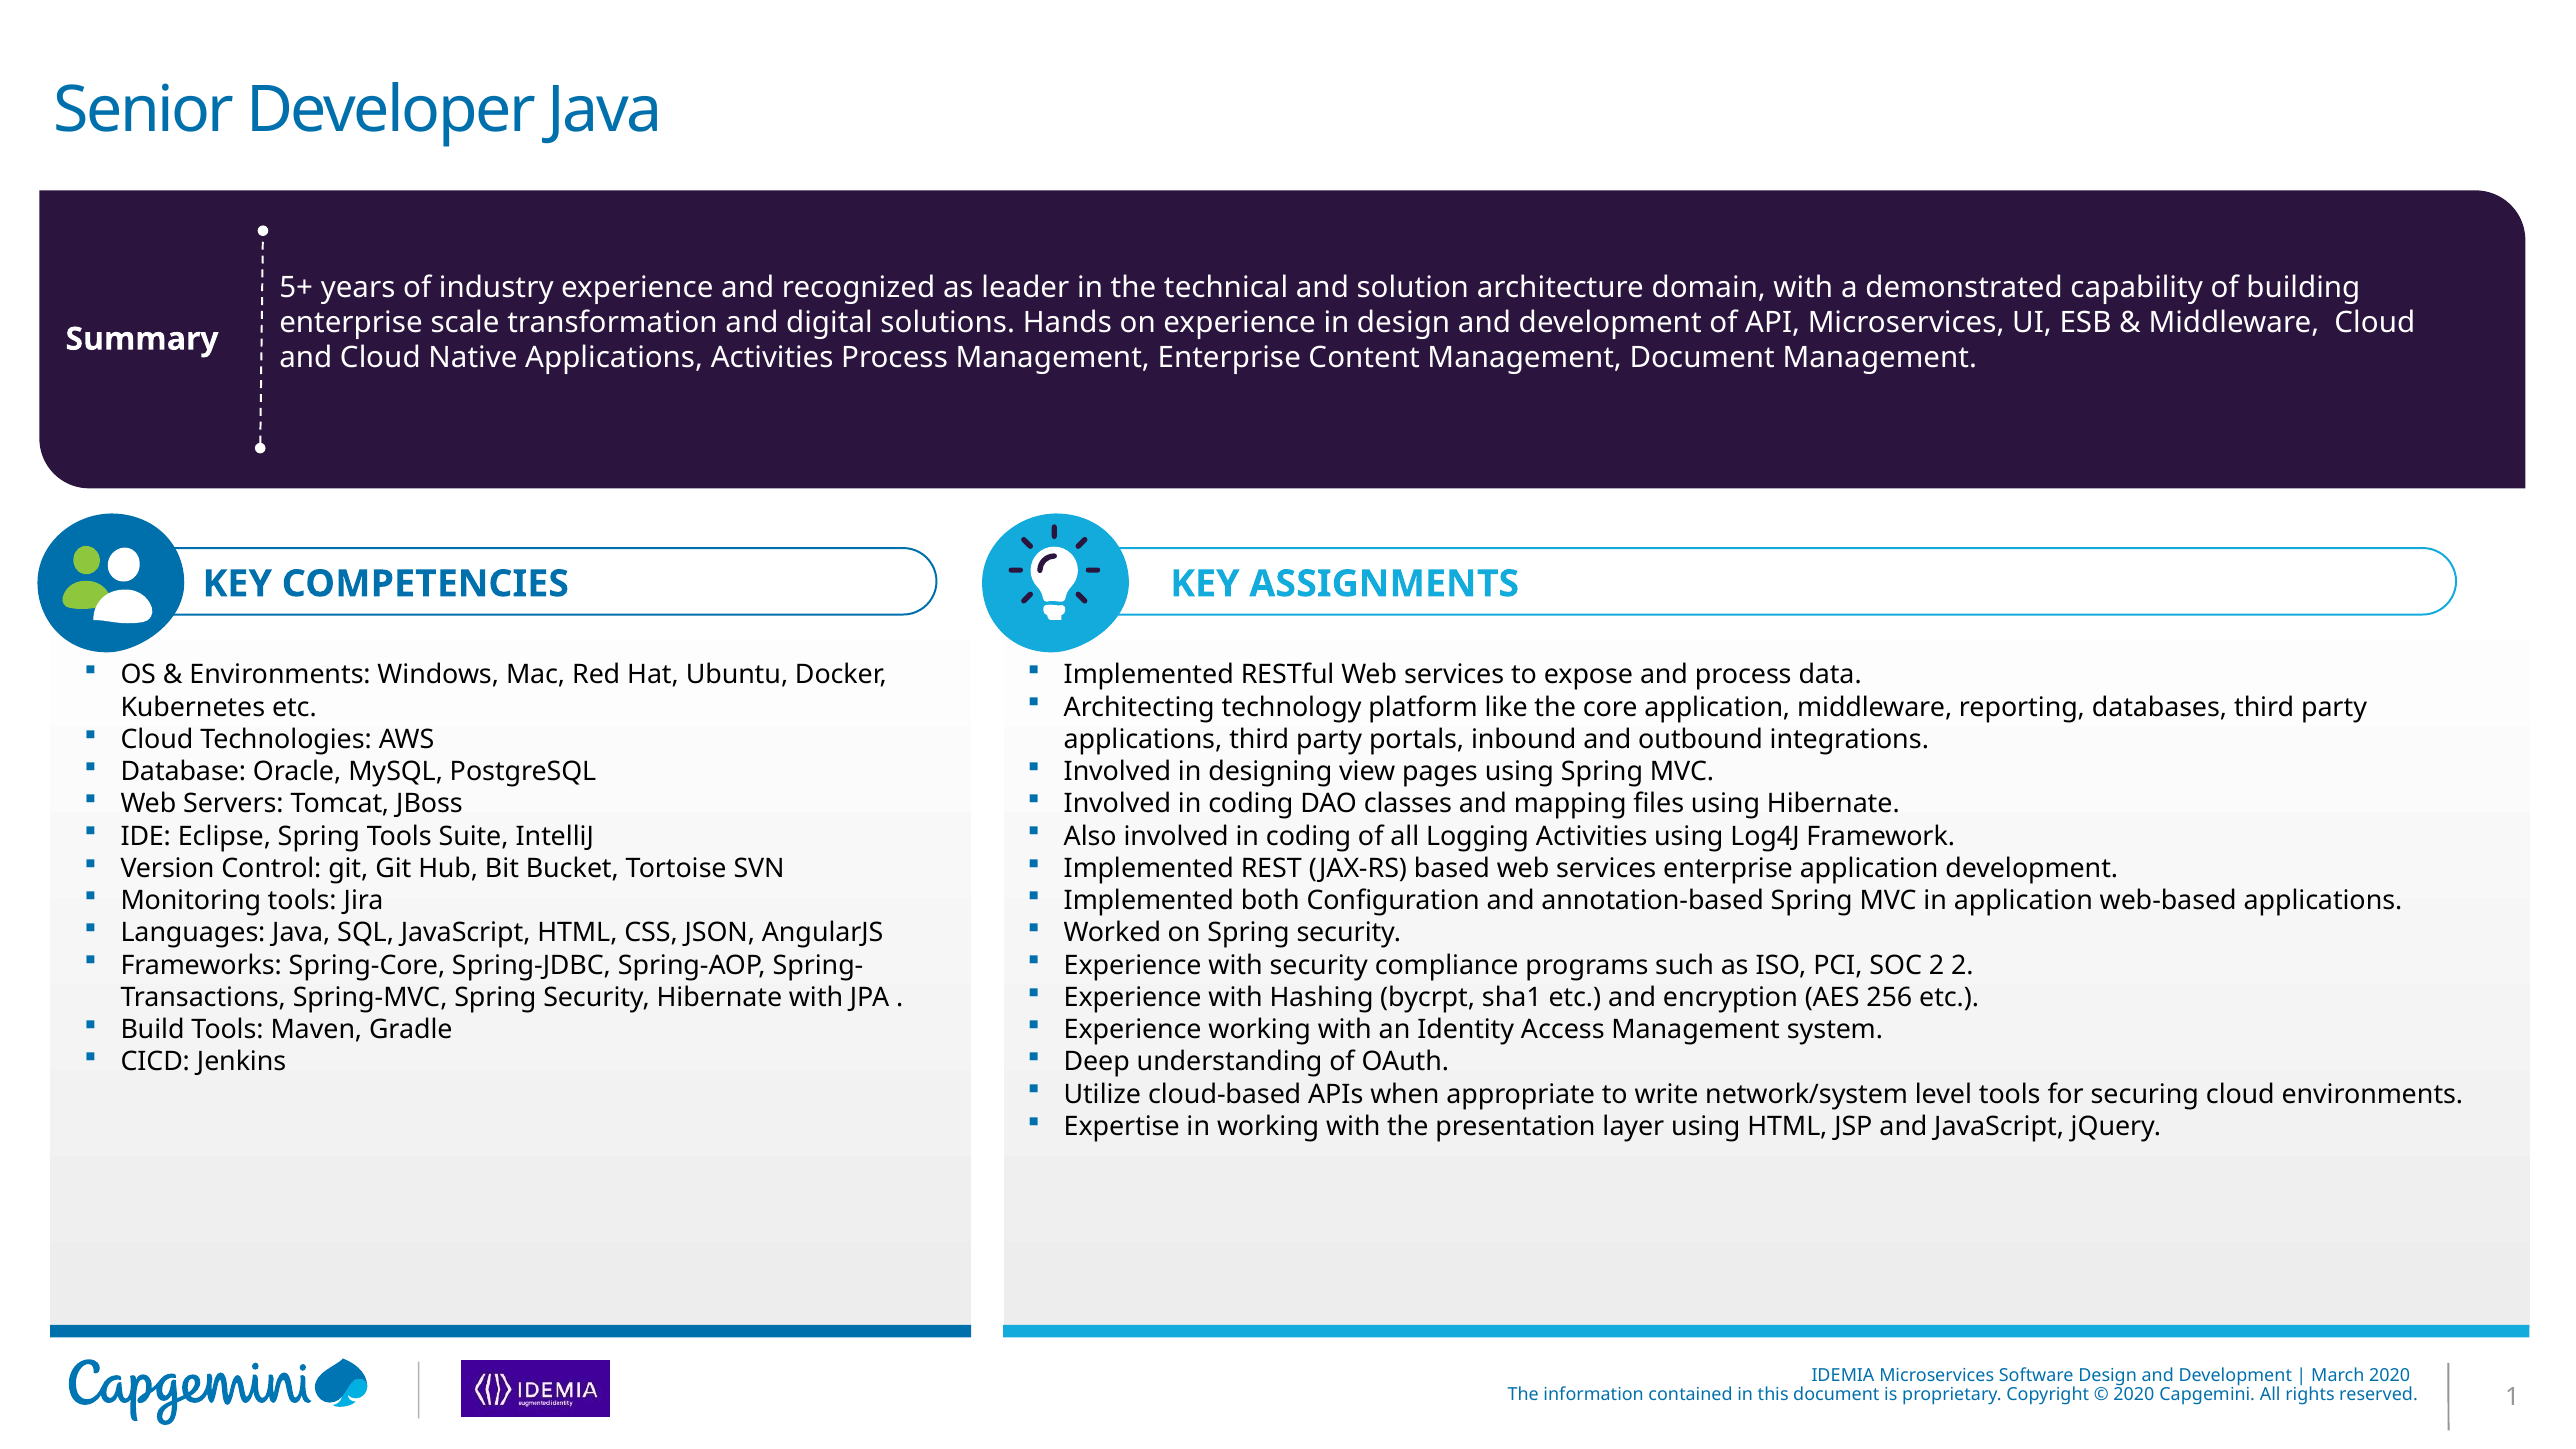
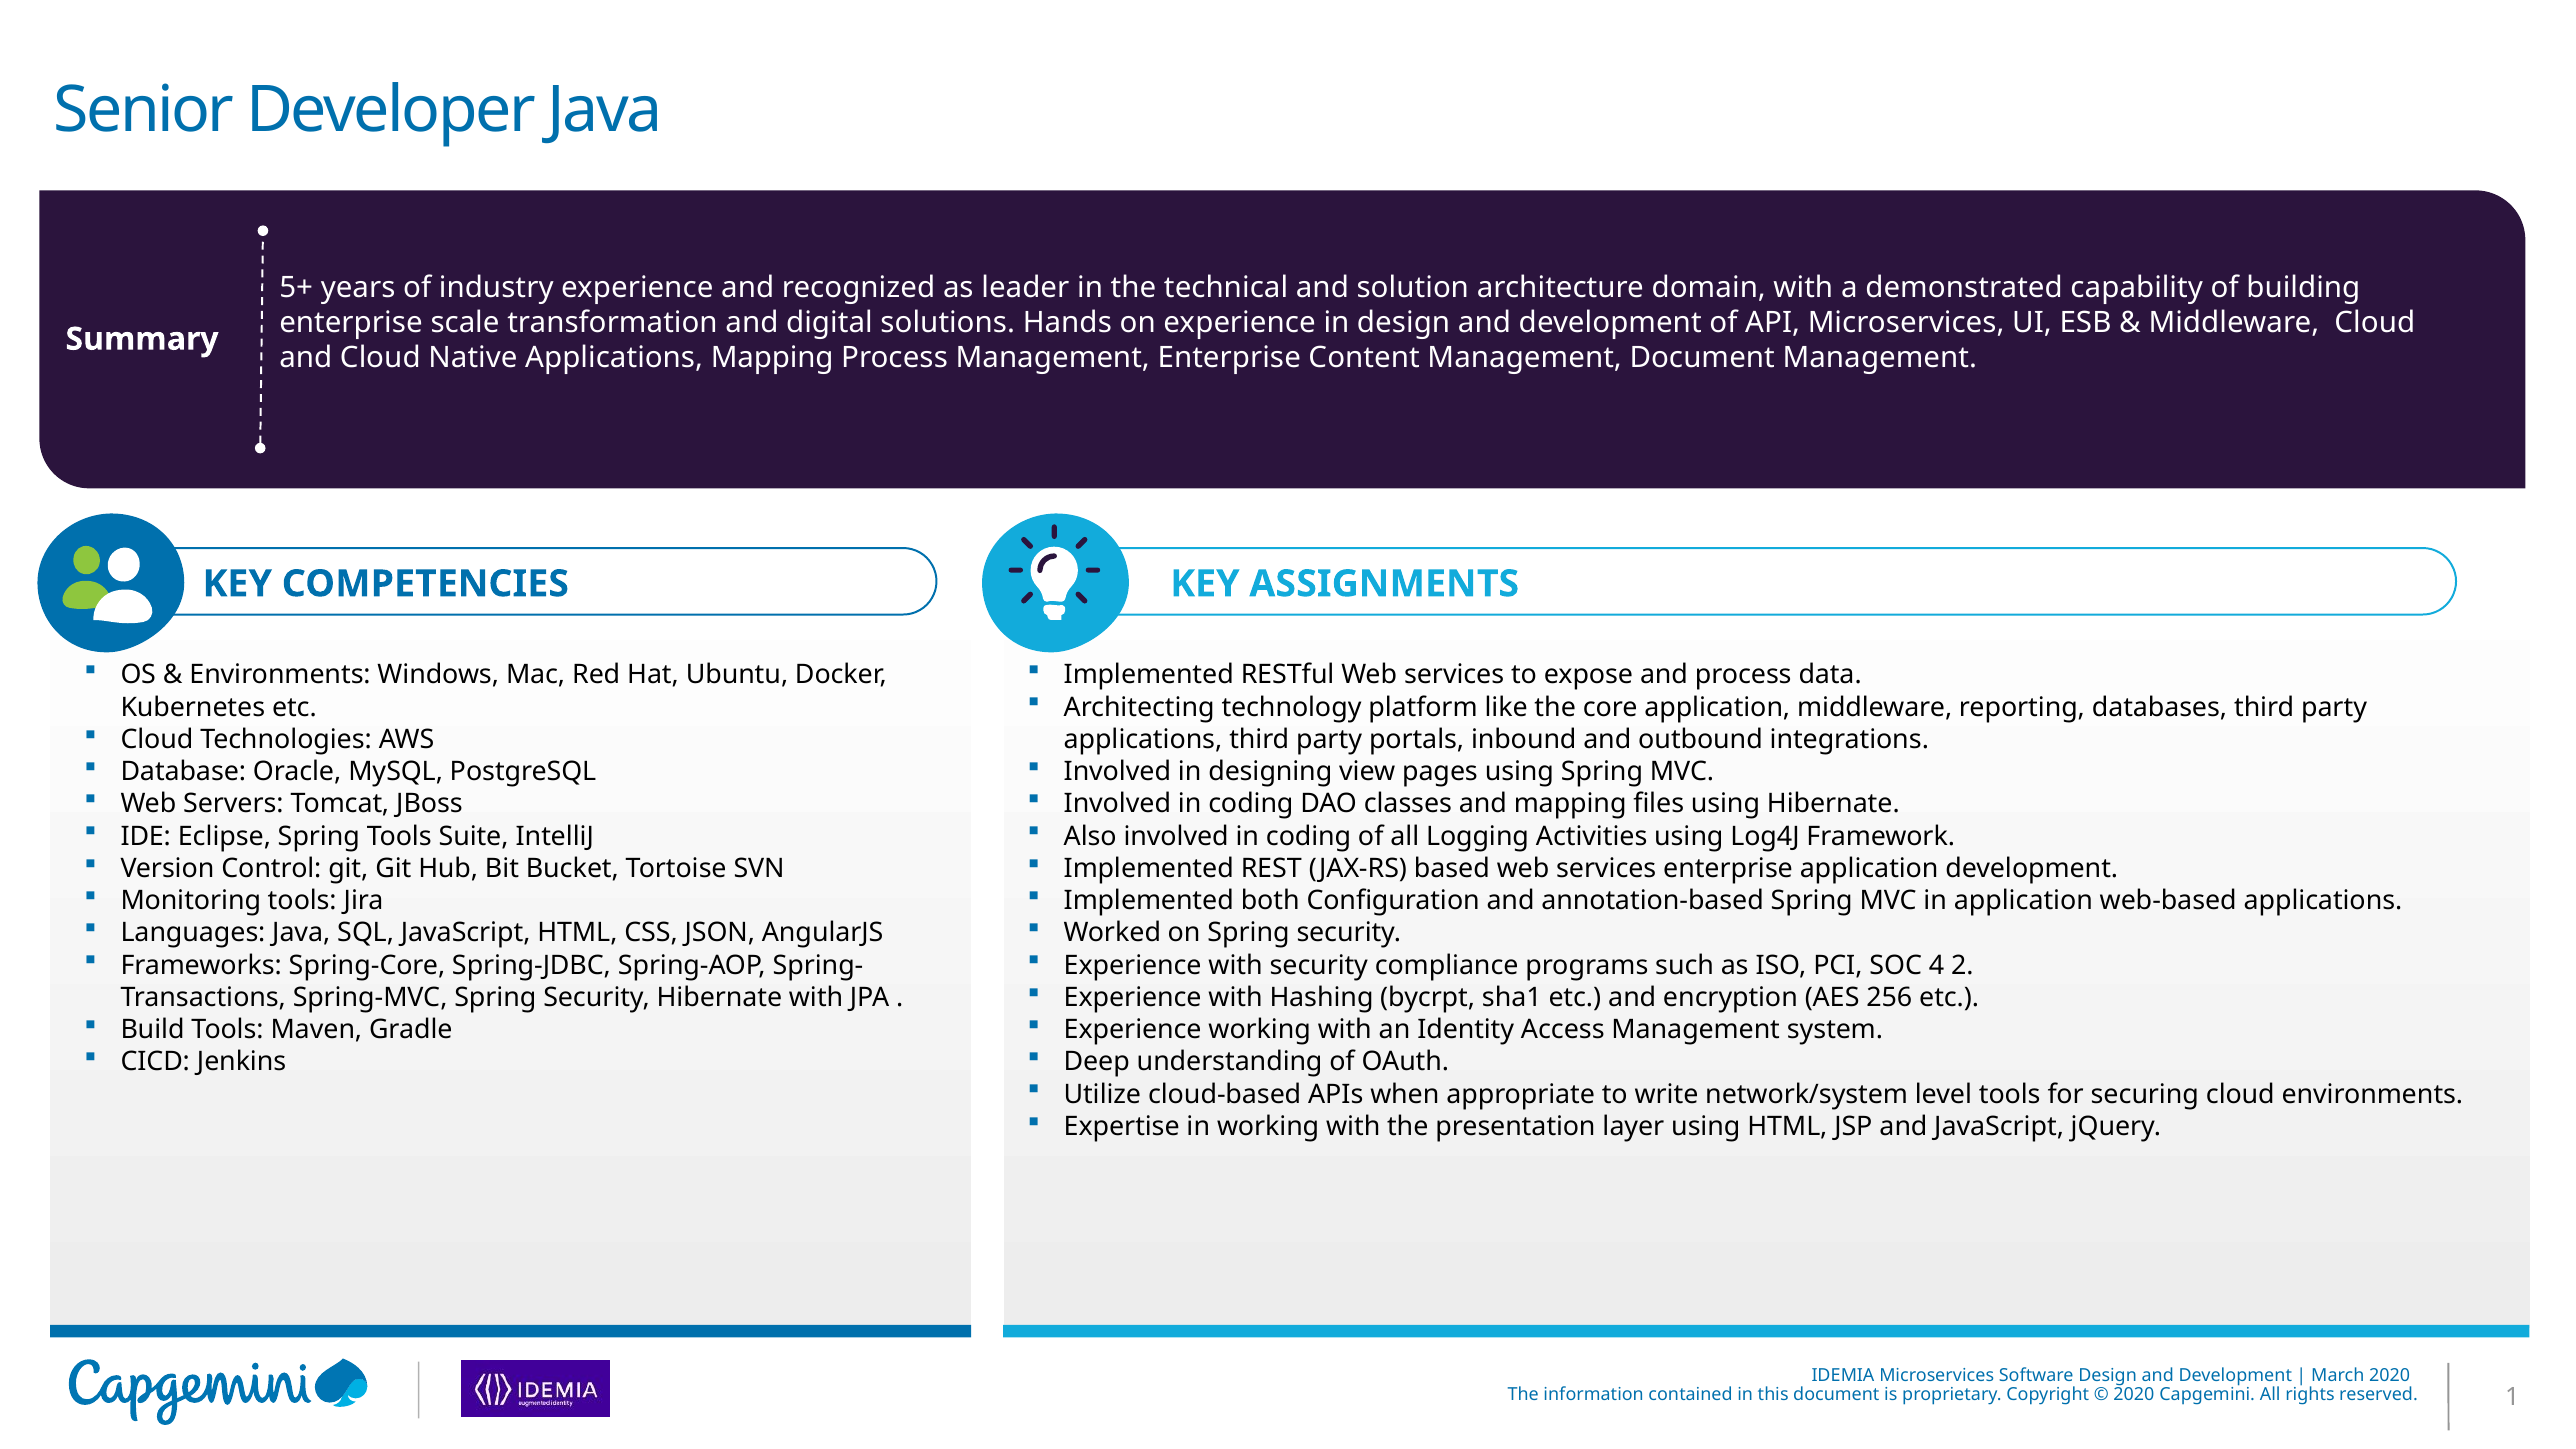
Applications Activities: Activities -> Mapping
SOC 2: 2 -> 4
